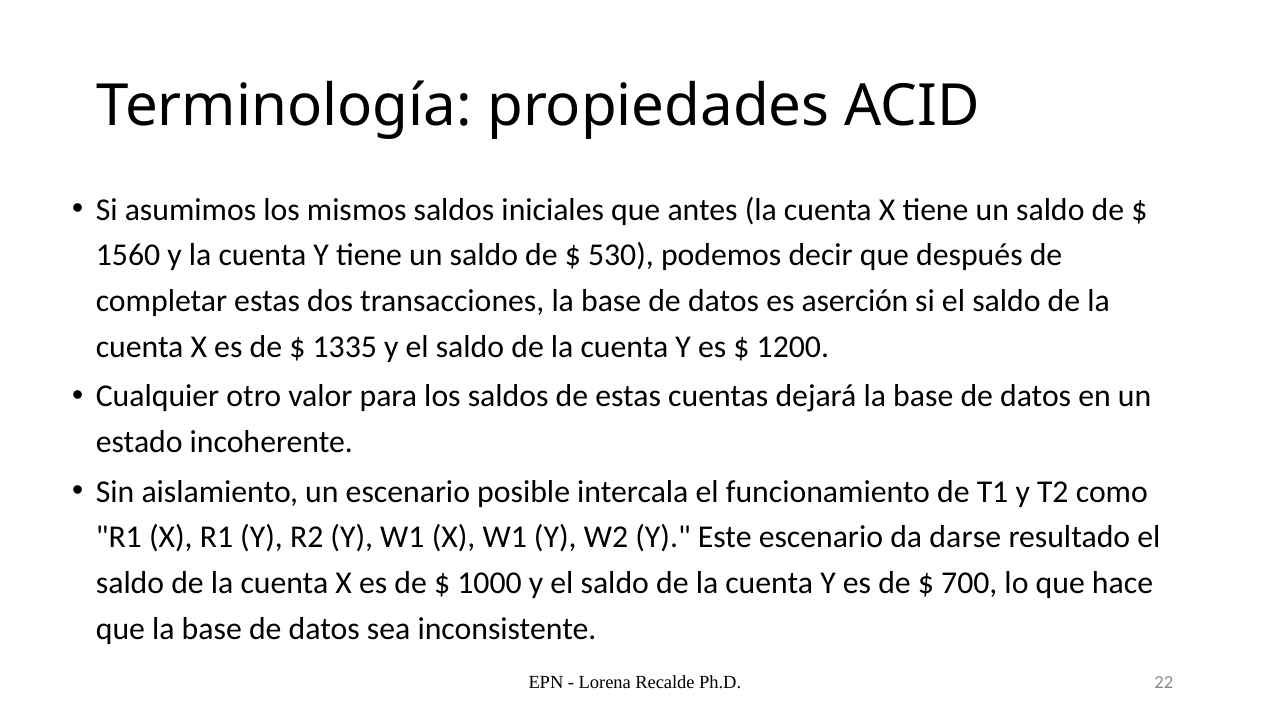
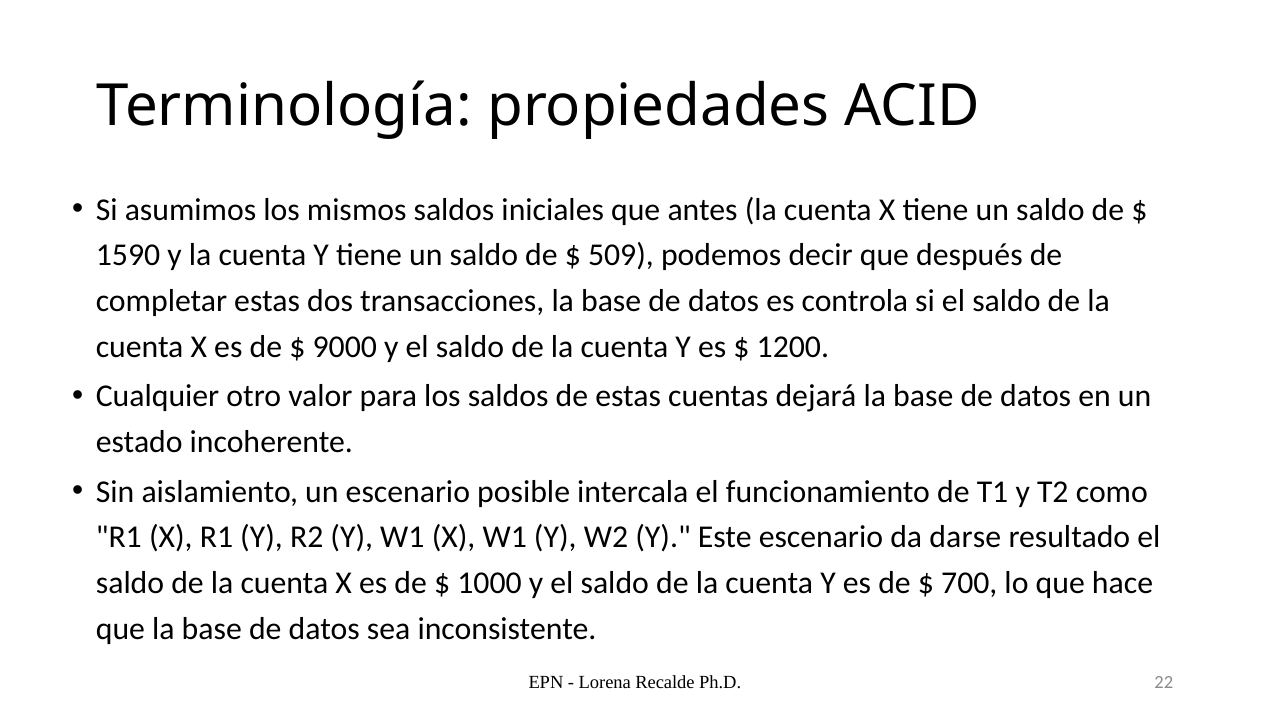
1560: 1560 -> 1590
530: 530 -> 509
aserción: aserción -> controla
1335: 1335 -> 9000
